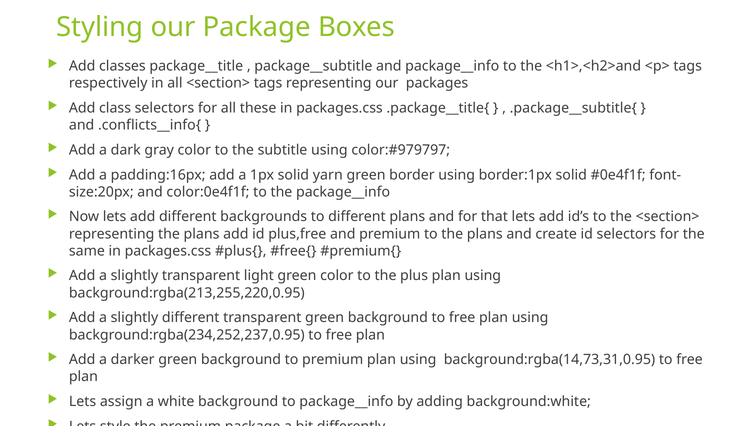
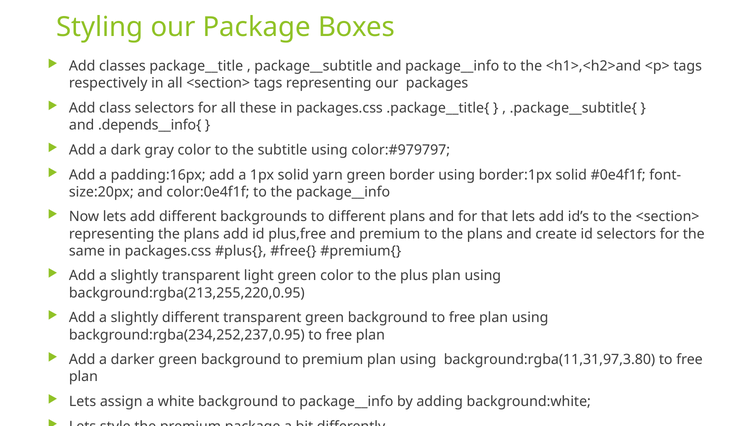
.conflicts__info{: .conflicts__info{ -> .depends__info{
background:rgba(14,73,31,0.95: background:rgba(14,73,31,0.95 -> background:rgba(11,31,97,3.80
